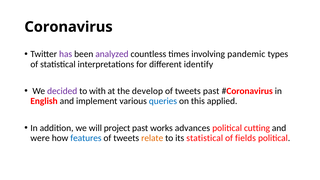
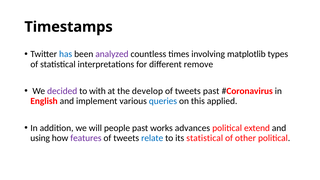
Coronavirus: Coronavirus -> Timestamps
has colour: purple -> blue
pandemic: pandemic -> matplotlib
identify: identify -> remove
project: project -> people
cutting: cutting -> extend
were: were -> using
features colour: blue -> purple
relate colour: orange -> blue
fields: fields -> other
